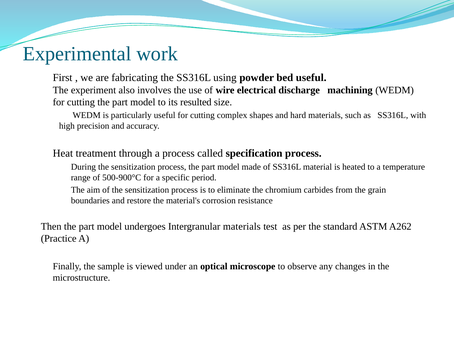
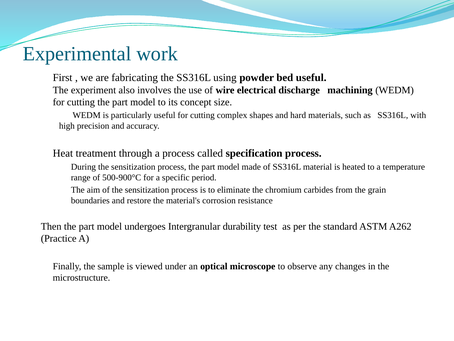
resulted: resulted -> concept
Intergranular materials: materials -> durability
